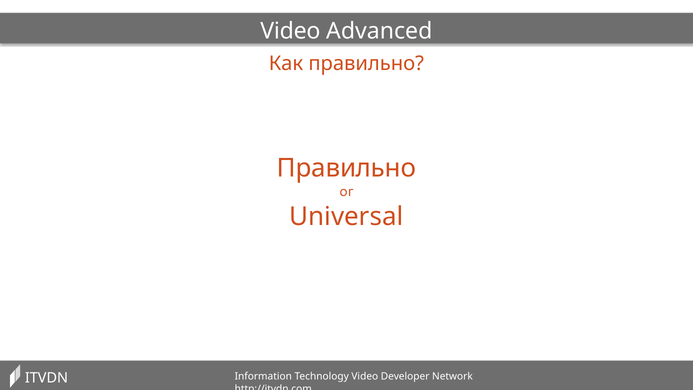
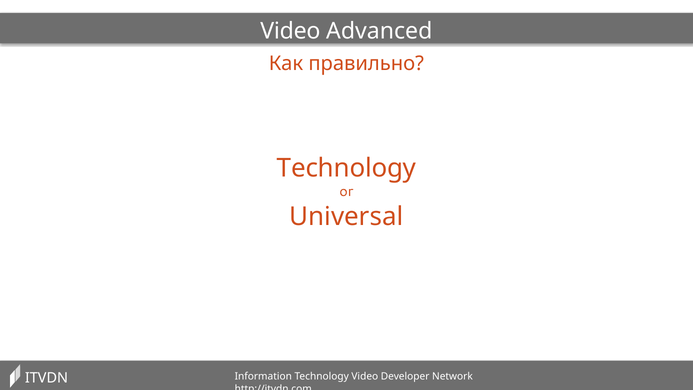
Правильно at (347, 168): Правильно -> Technology
